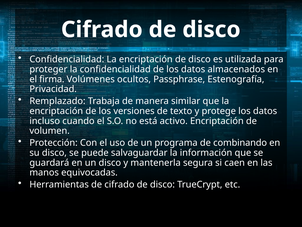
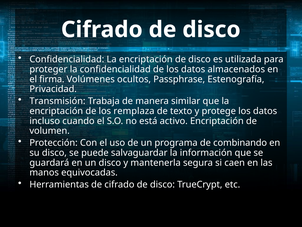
Remplazado: Remplazado -> Transmisión
versiones: versiones -> remplaza
